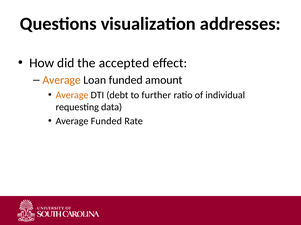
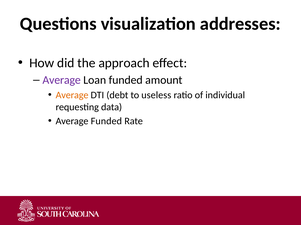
accepted: accepted -> approach
Average at (62, 80) colour: orange -> purple
further: further -> useless
